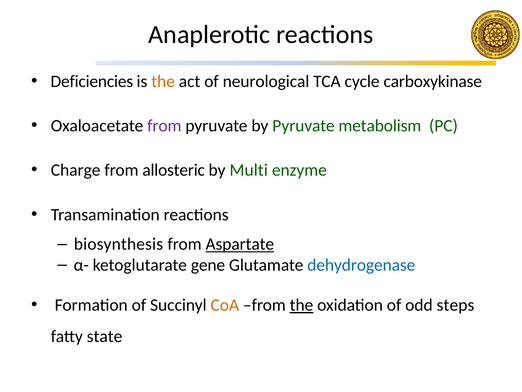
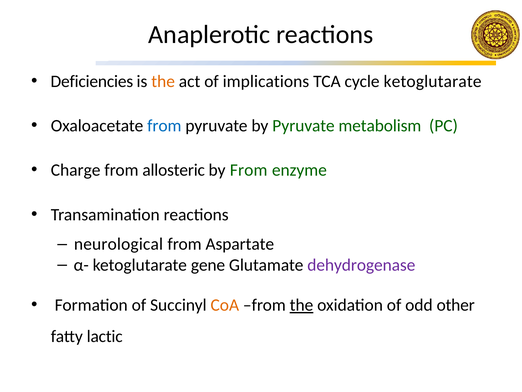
neurological: neurological -> implications
cycle carboxykinase: carboxykinase -> ketoglutarate
from at (164, 126) colour: purple -> blue
by Multi: Multi -> From
biosynthesis: biosynthesis -> neurological
Aspartate underline: present -> none
dehydrogenase colour: blue -> purple
steps: steps -> other
state: state -> lactic
